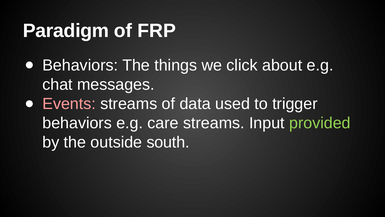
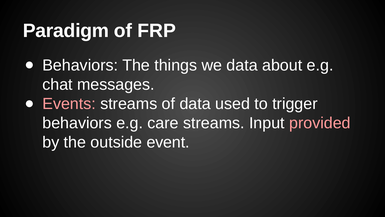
we click: click -> data
provided colour: light green -> pink
south: south -> event
